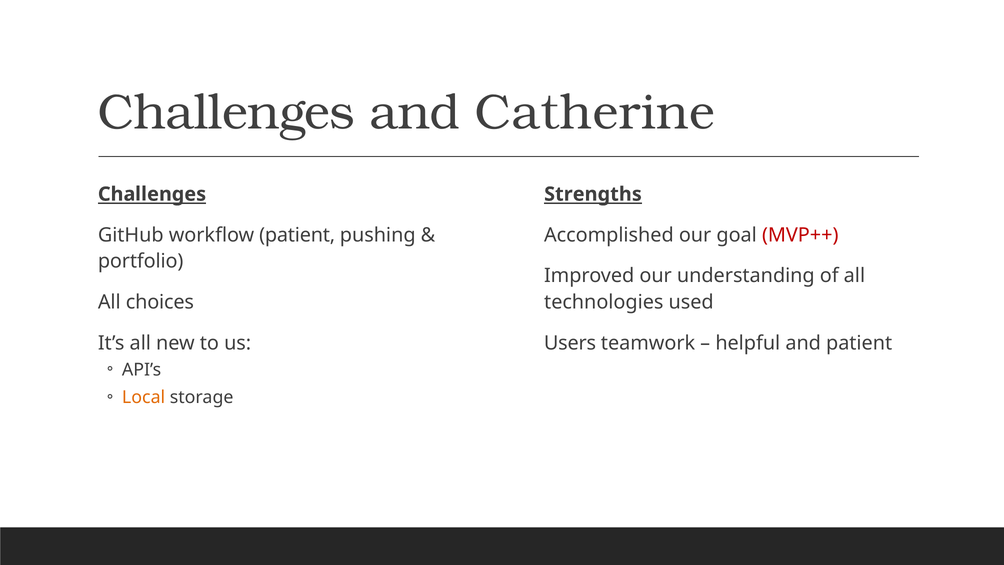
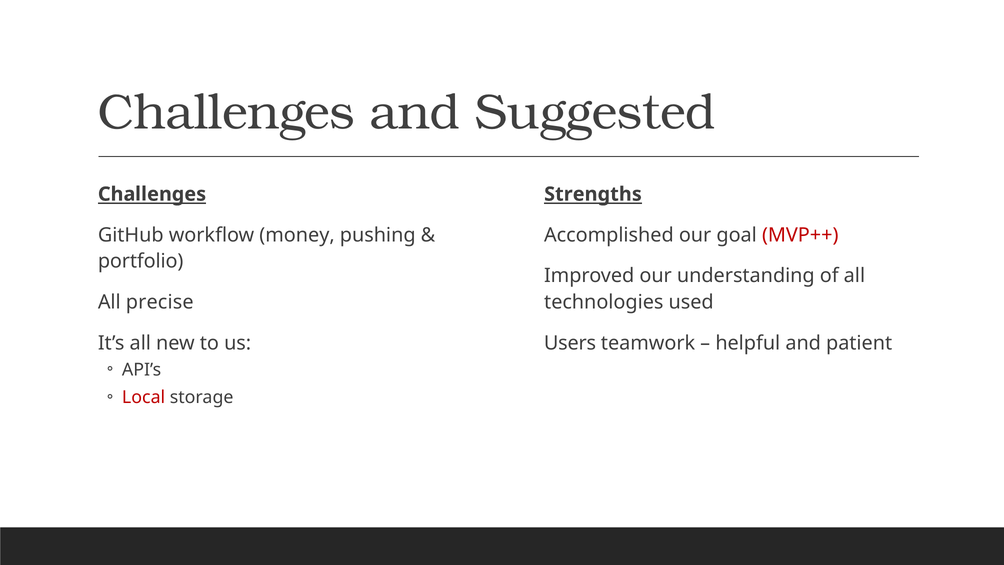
Catherine: Catherine -> Suggested
workflow patient: patient -> money
choices: choices -> precise
Local colour: orange -> red
